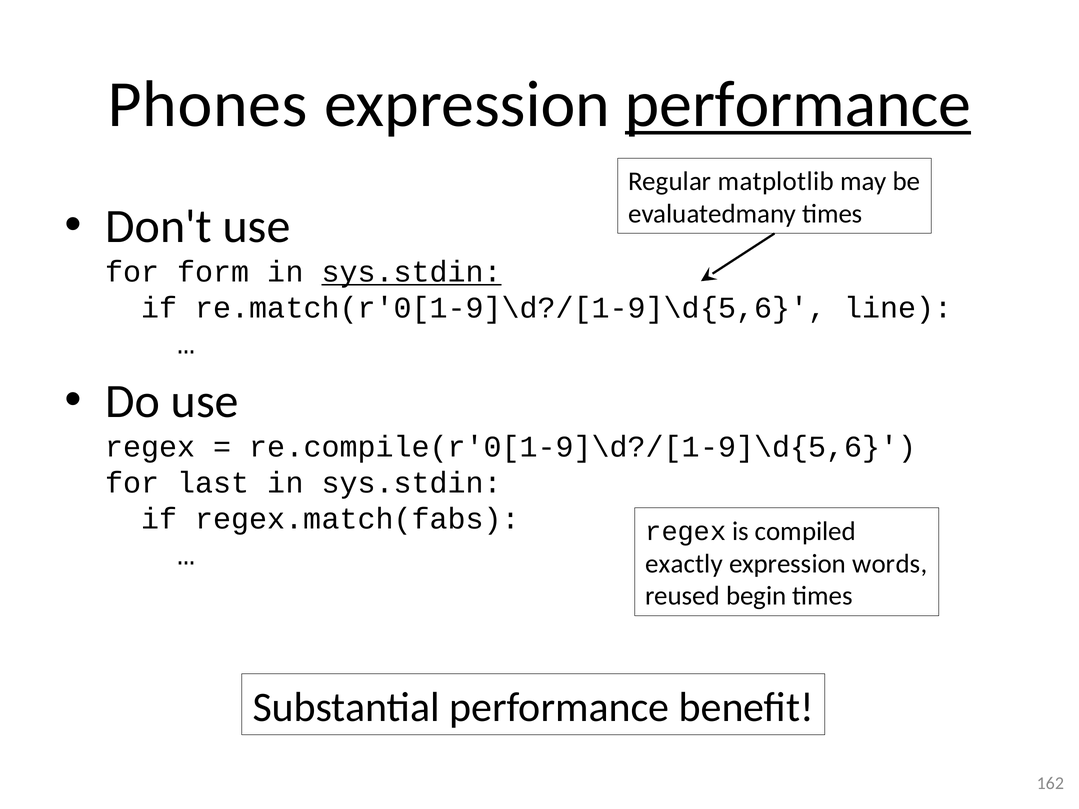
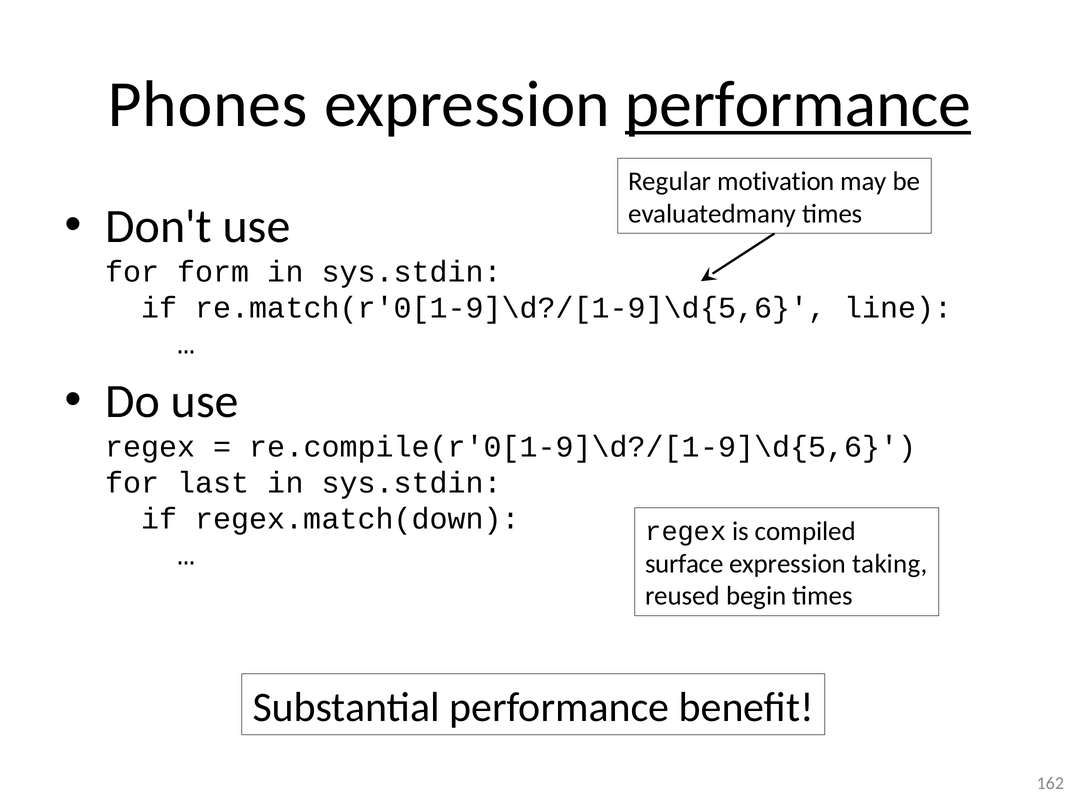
matplotlib: matplotlib -> motivation
sys.stdin at (412, 272) underline: present -> none
regex.match(fabs: regex.match(fabs -> regex.match(down
exactly: exactly -> surface
words: words -> taking
